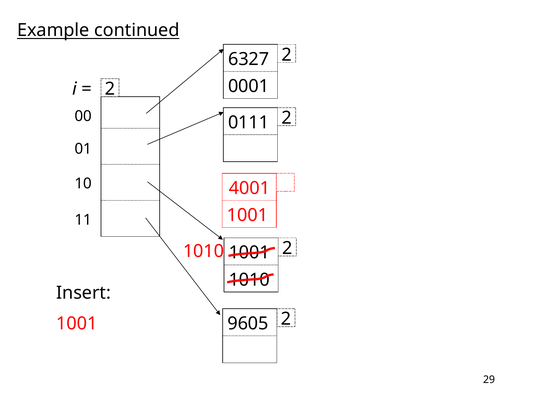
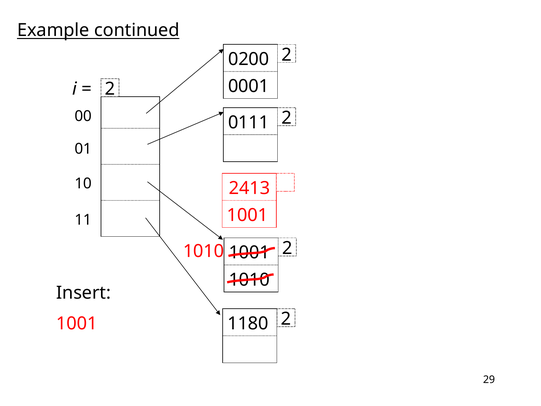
6327: 6327 -> 0200
4001: 4001 -> 2413
9605: 9605 -> 1180
